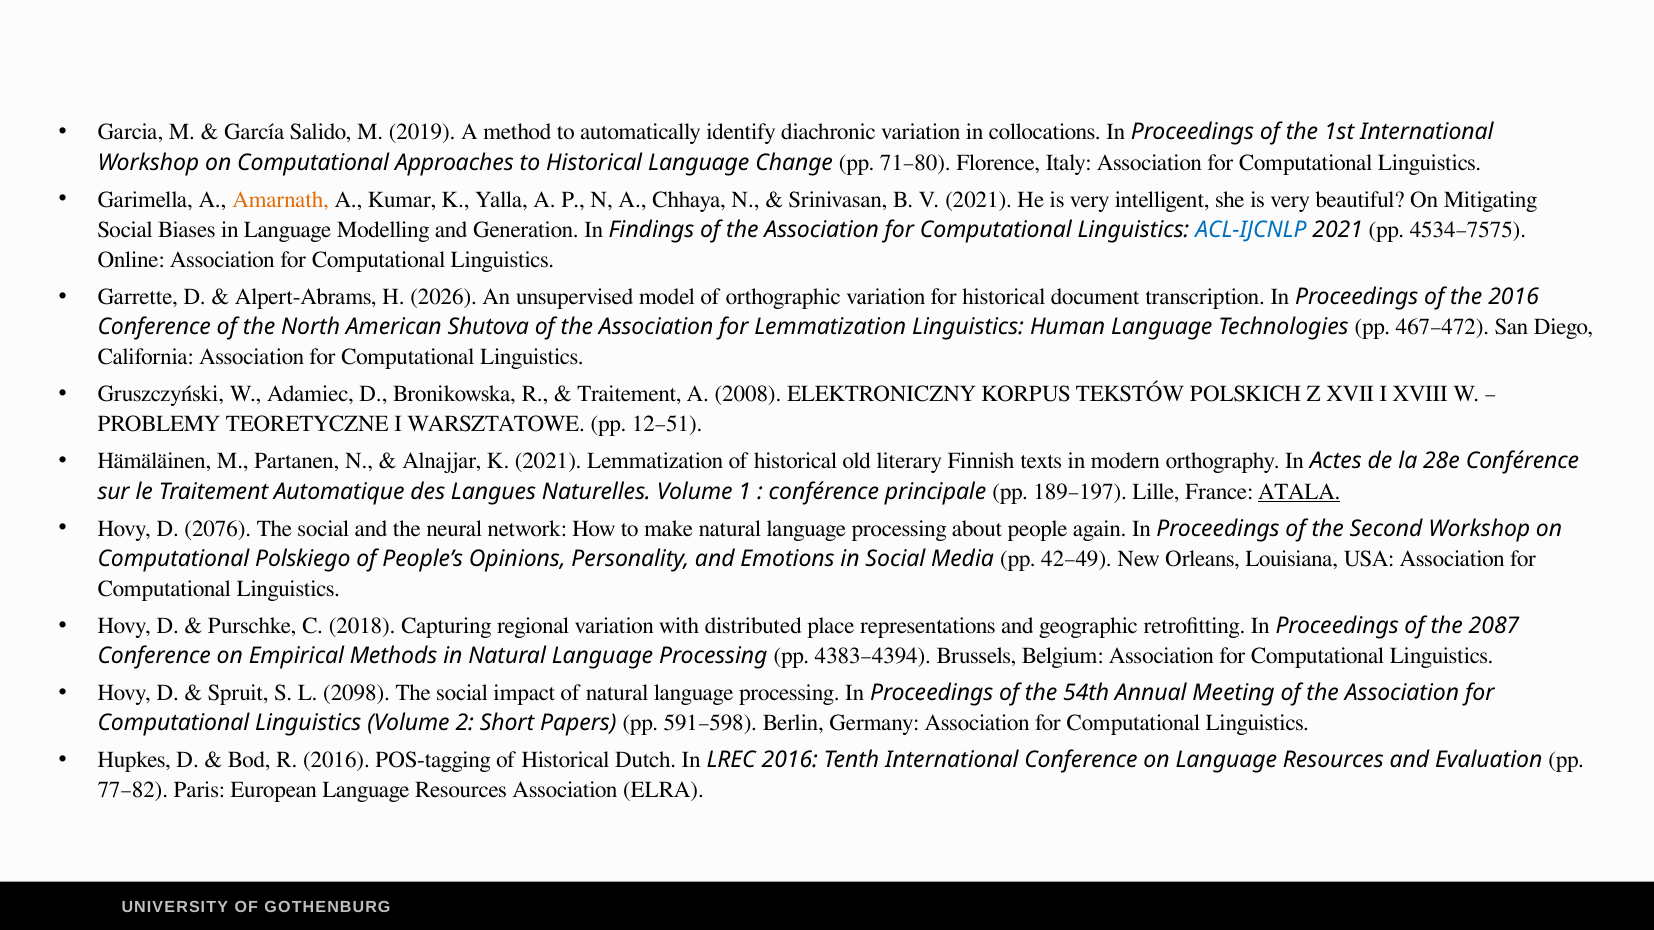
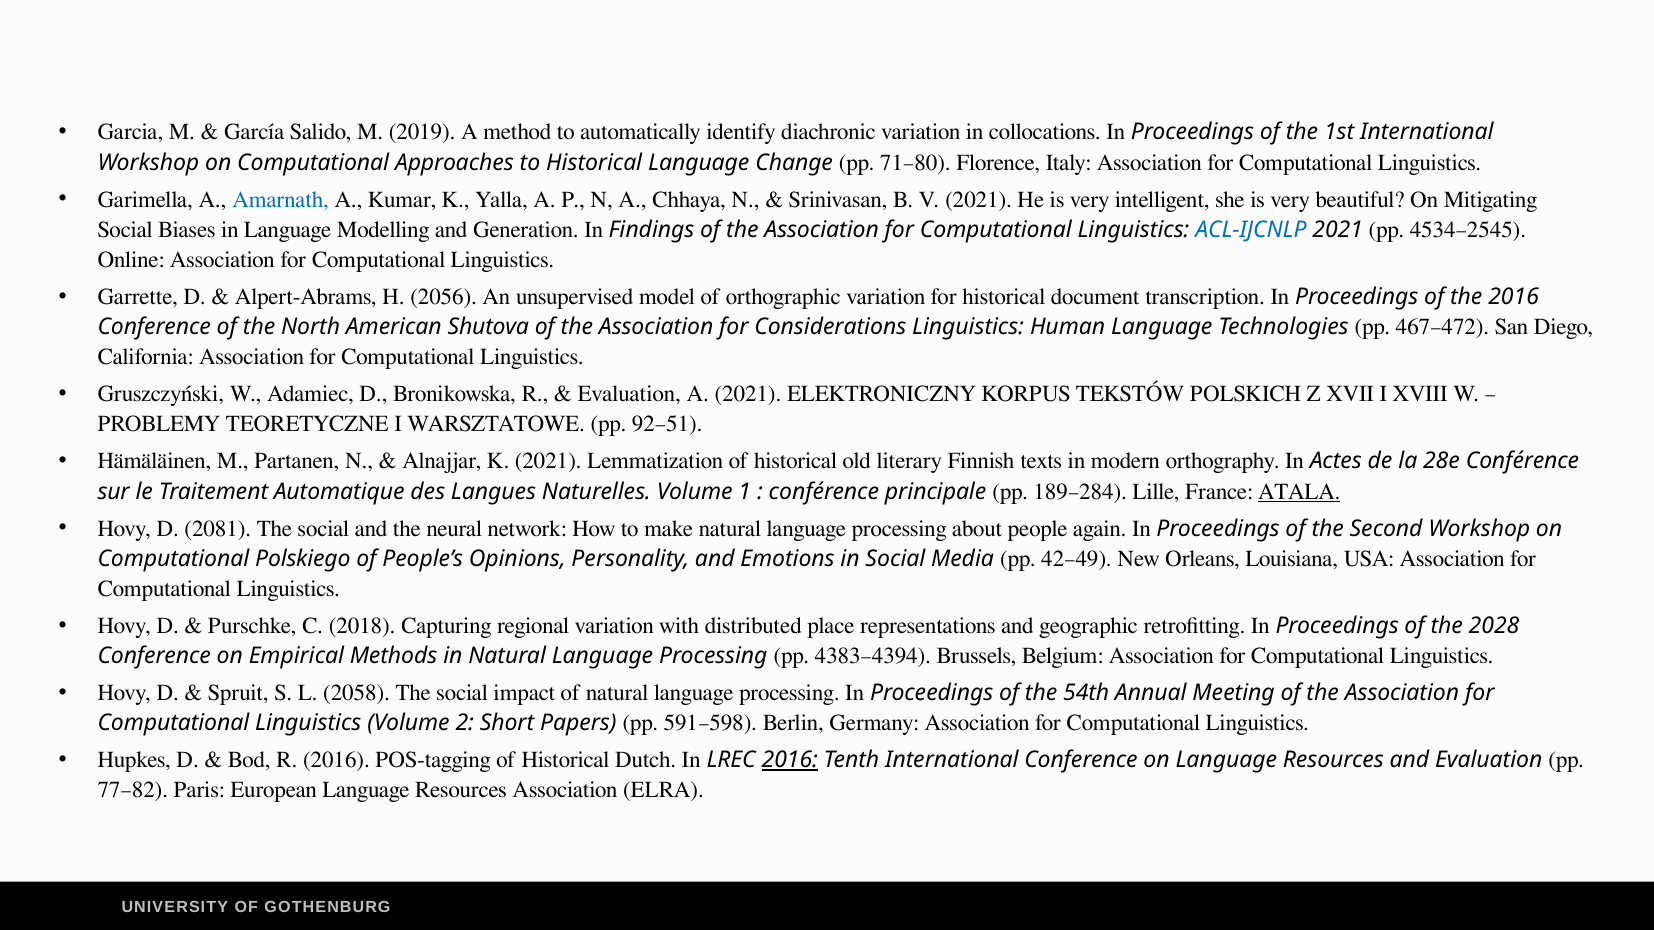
Amarnath colour: orange -> blue
4534–7575: 4534–7575 -> 4534–2545
2026: 2026 -> 2056
for Lemmatization: Lemmatization -> Considerations
Traitement at (629, 394): Traitement -> Evaluation
A 2008: 2008 -> 2021
12–51: 12–51 -> 92–51
189–197: 189–197 -> 189–284
2076: 2076 -> 2081
2087: 2087 -> 2028
2098: 2098 -> 2058
2016 at (790, 760) underline: none -> present
